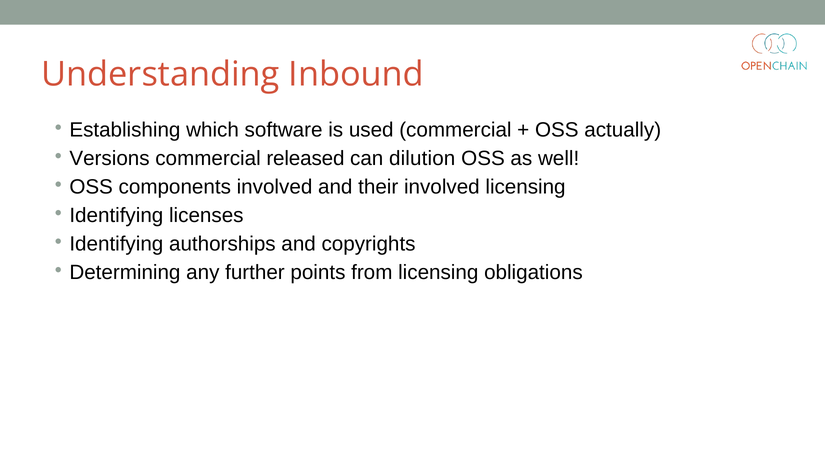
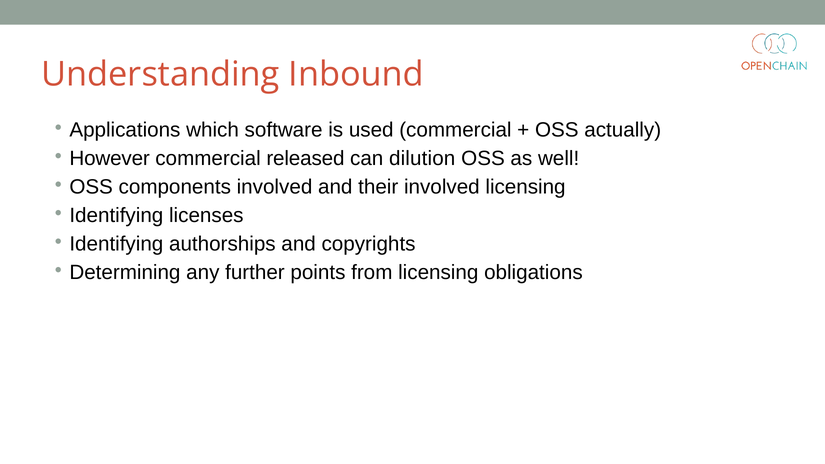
Establishing: Establishing -> Applications
Versions: Versions -> However
